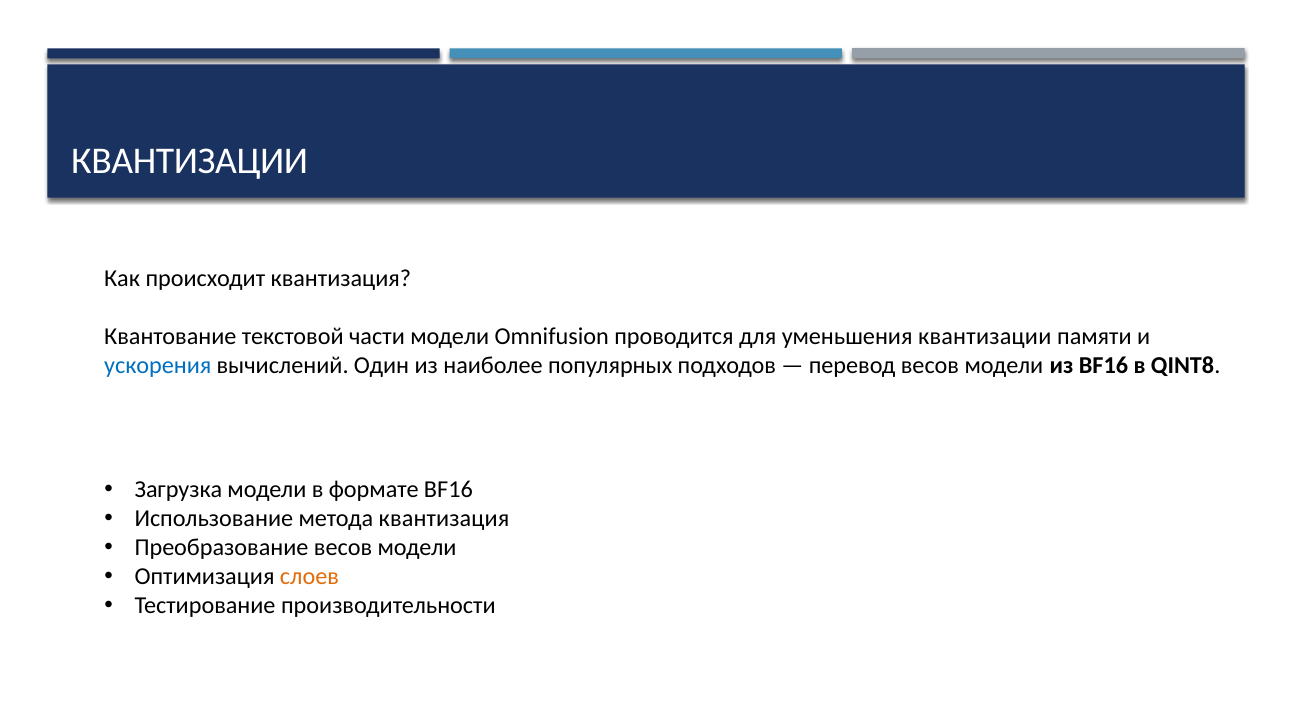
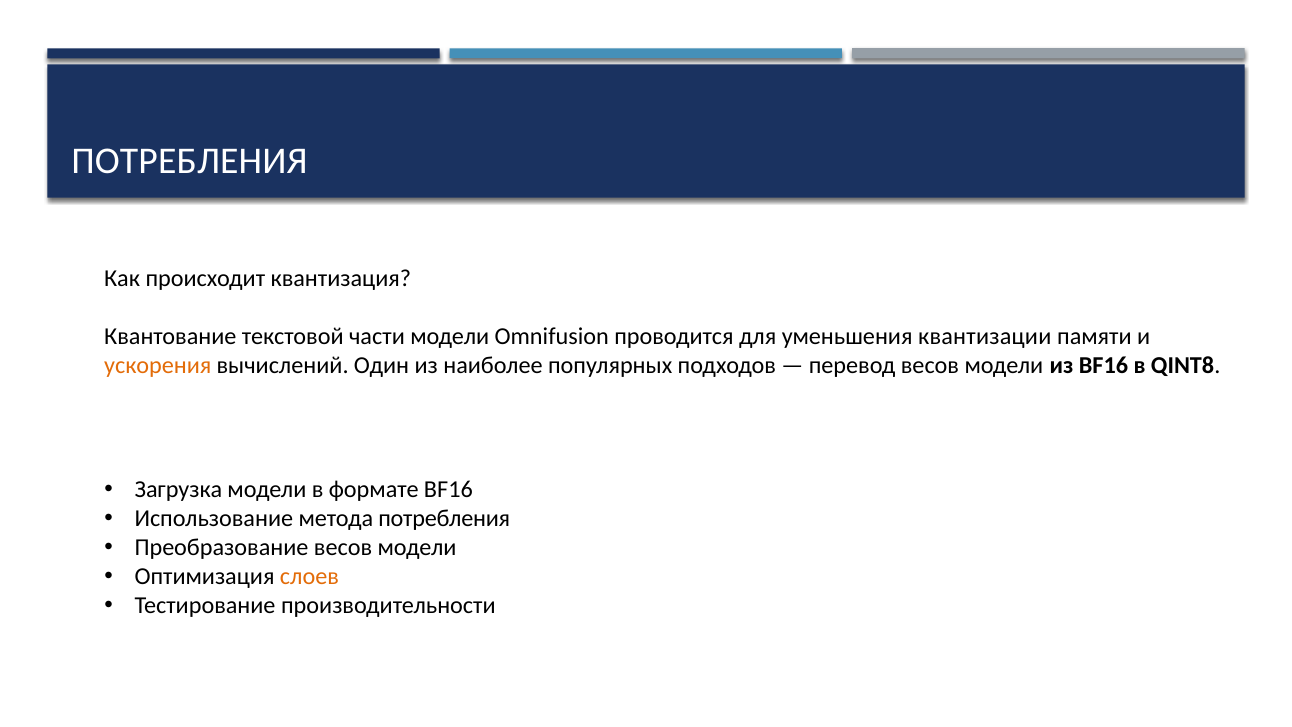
КВАНТИЗАЦИИ at (190, 161): КВАНТИЗАЦИИ -> ПОТРЕБЛЕНИЯ
ускорения colour: blue -> orange
метода квантизация: квантизация -> потребления
